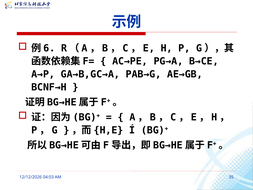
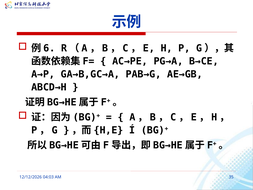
BCNF→H: BCNF→H -> ABCD→H
